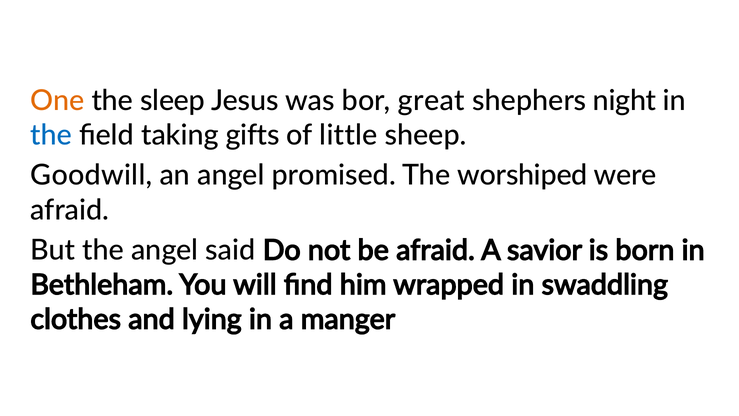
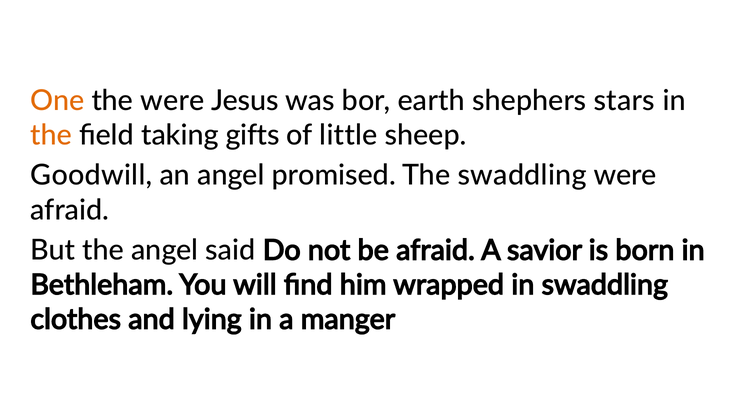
the sleep: sleep -> were
great: great -> earth
night: night -> stars
the at (51, 135) colour: blue -> orange
The worshiped: worshiped -> swaddling
